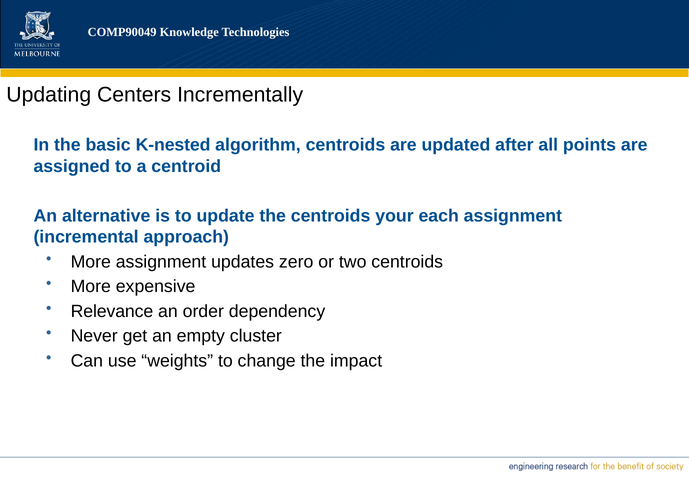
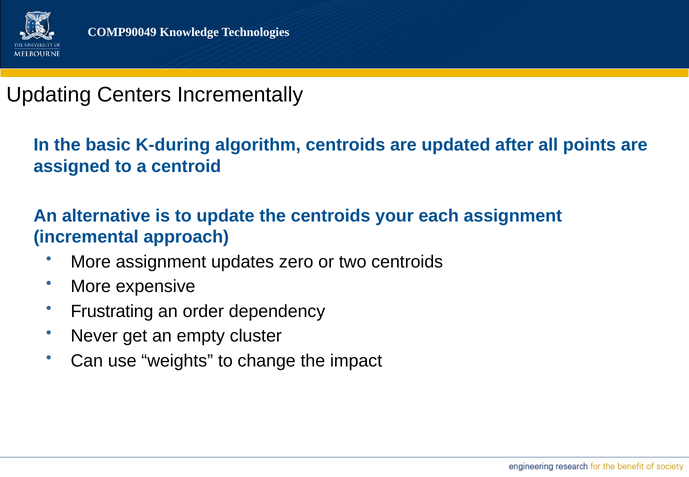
K-nested: K-nested -> K-during
Relevance: Relevance -> Frustrating
